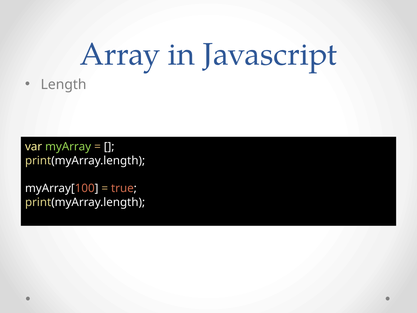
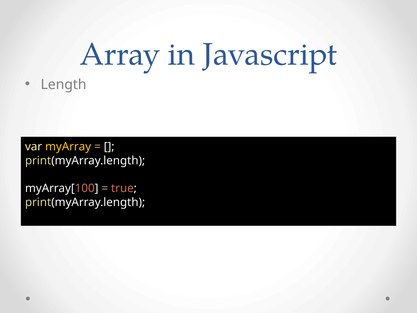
myArray colour: light green -> yellow
